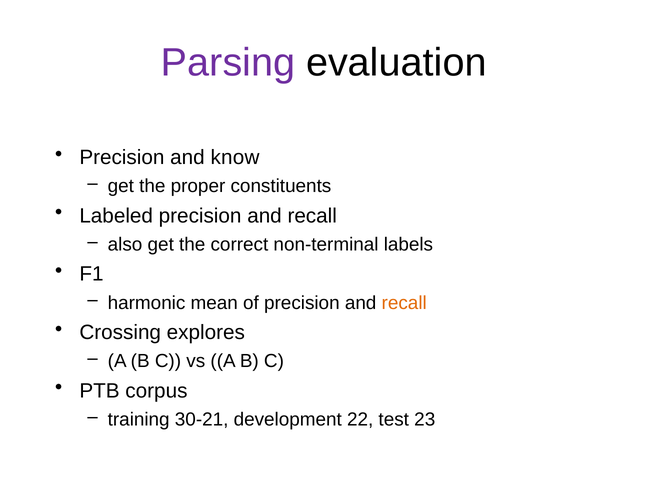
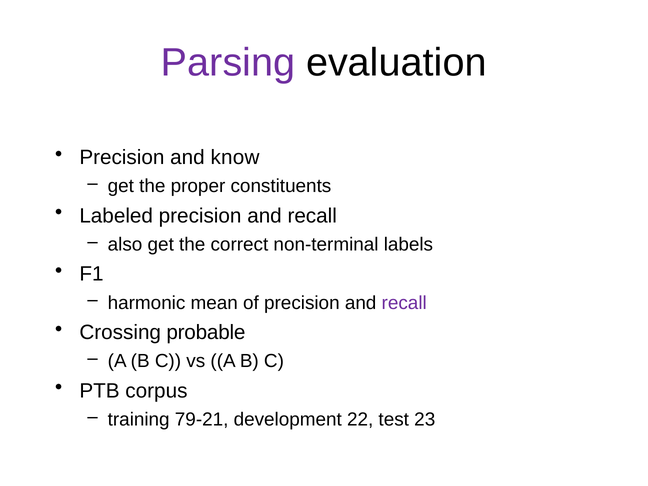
recall at (404, 303) colour: orange -> purple
explores: explores -> probable
30-21: 30-21 -> 79-21
